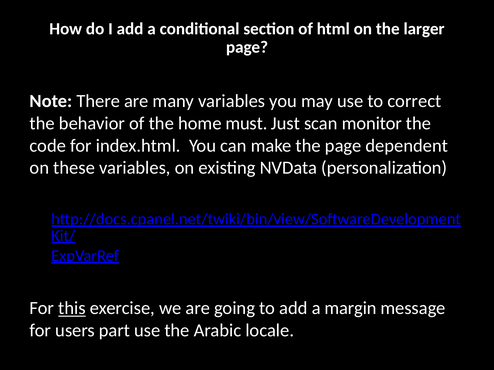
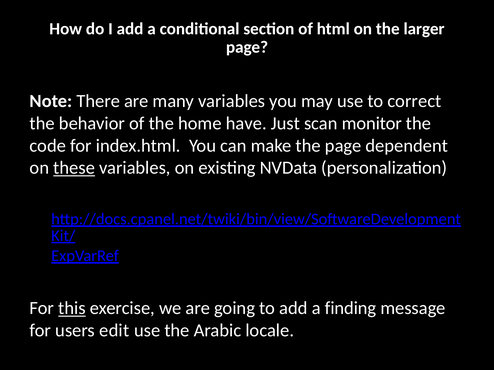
must: must -> have
these underline: none -> present
margin: margin -> finding
part: part -> edit
